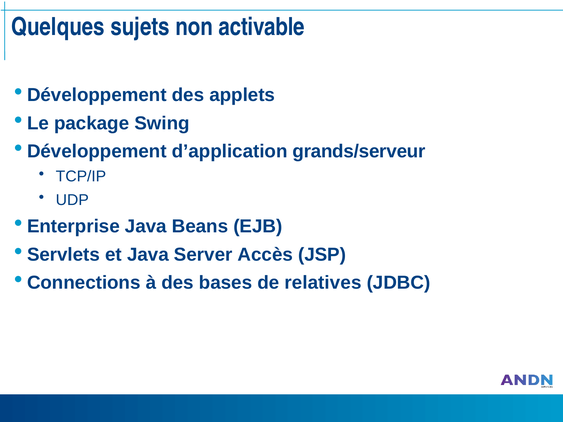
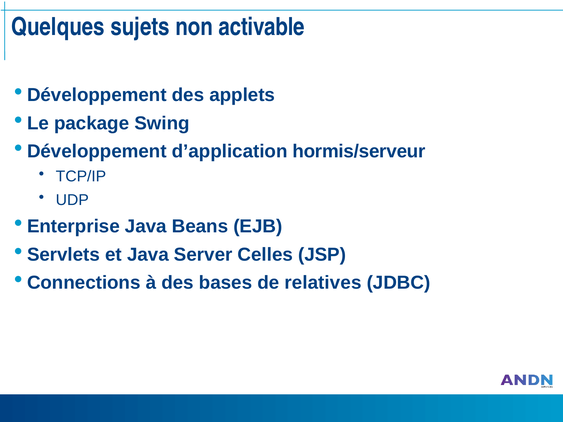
grands/serveur: grands/serveur -> hormis/serveur
Accès: Accès -> Celles
